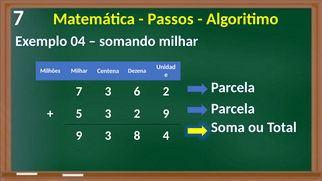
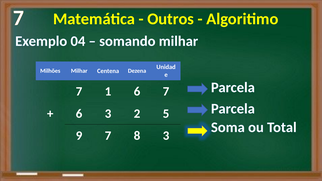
Passos: Passos -> Outros
7 3: 3 -> 1
6 2: 2 -> 7
5 at (79, 114): 5 -> 6
2 9: 9 -> 5
9 3: 3 -> 7
8 4: 4 -> 3
